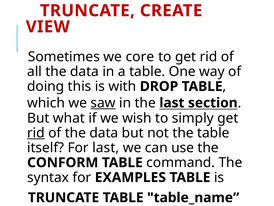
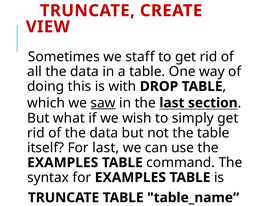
core: core -> staff
rid at (36, 133) underline: present -> none
CONFORM at (63, 162): CONFORM -> EXAMPLES
